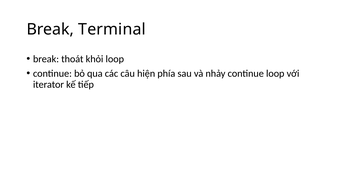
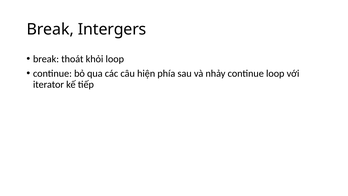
Terminal: Terminal -> Intergers
